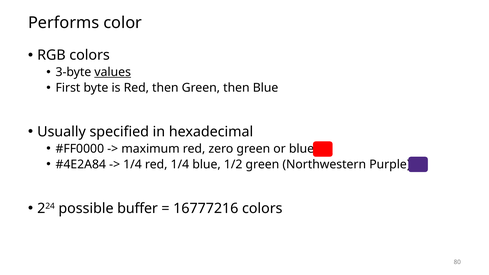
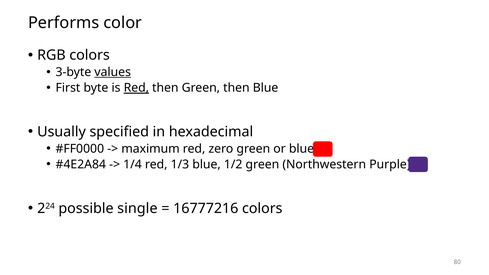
Red at (136, 88) underline: none -> present
red 1/4: 1/4 -> 1/3
buffer: buffer -> single
